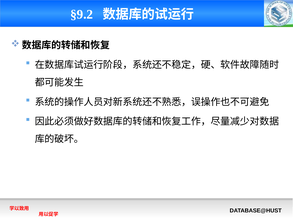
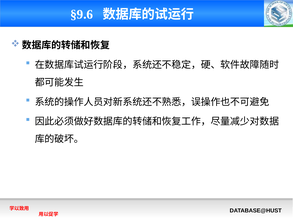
§9.2: §9.2 -> §9.6
